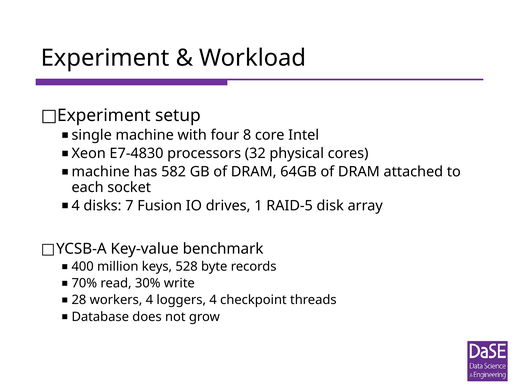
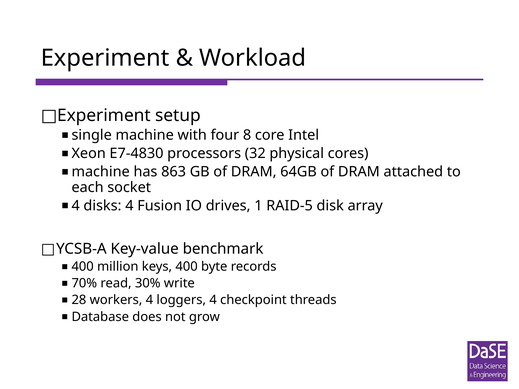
582: 582 -> 863
disks 7: 7 -> 4
keys 528: 528 -> 400
